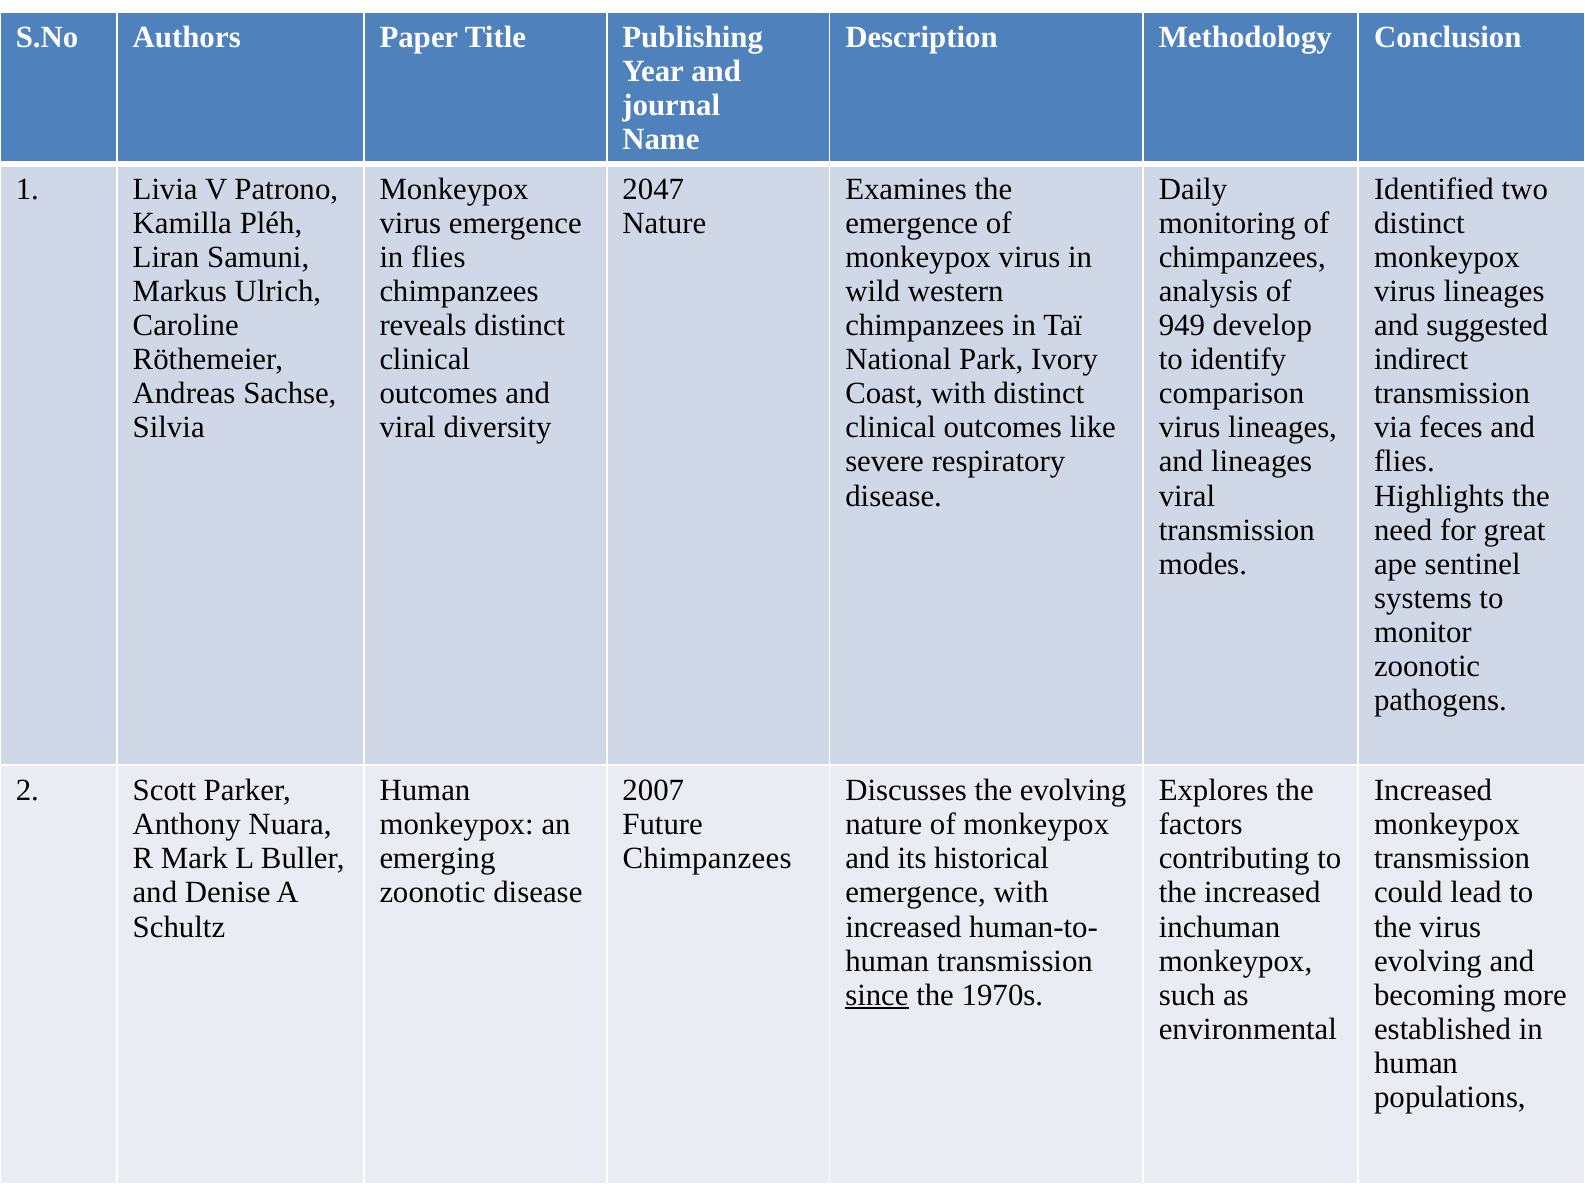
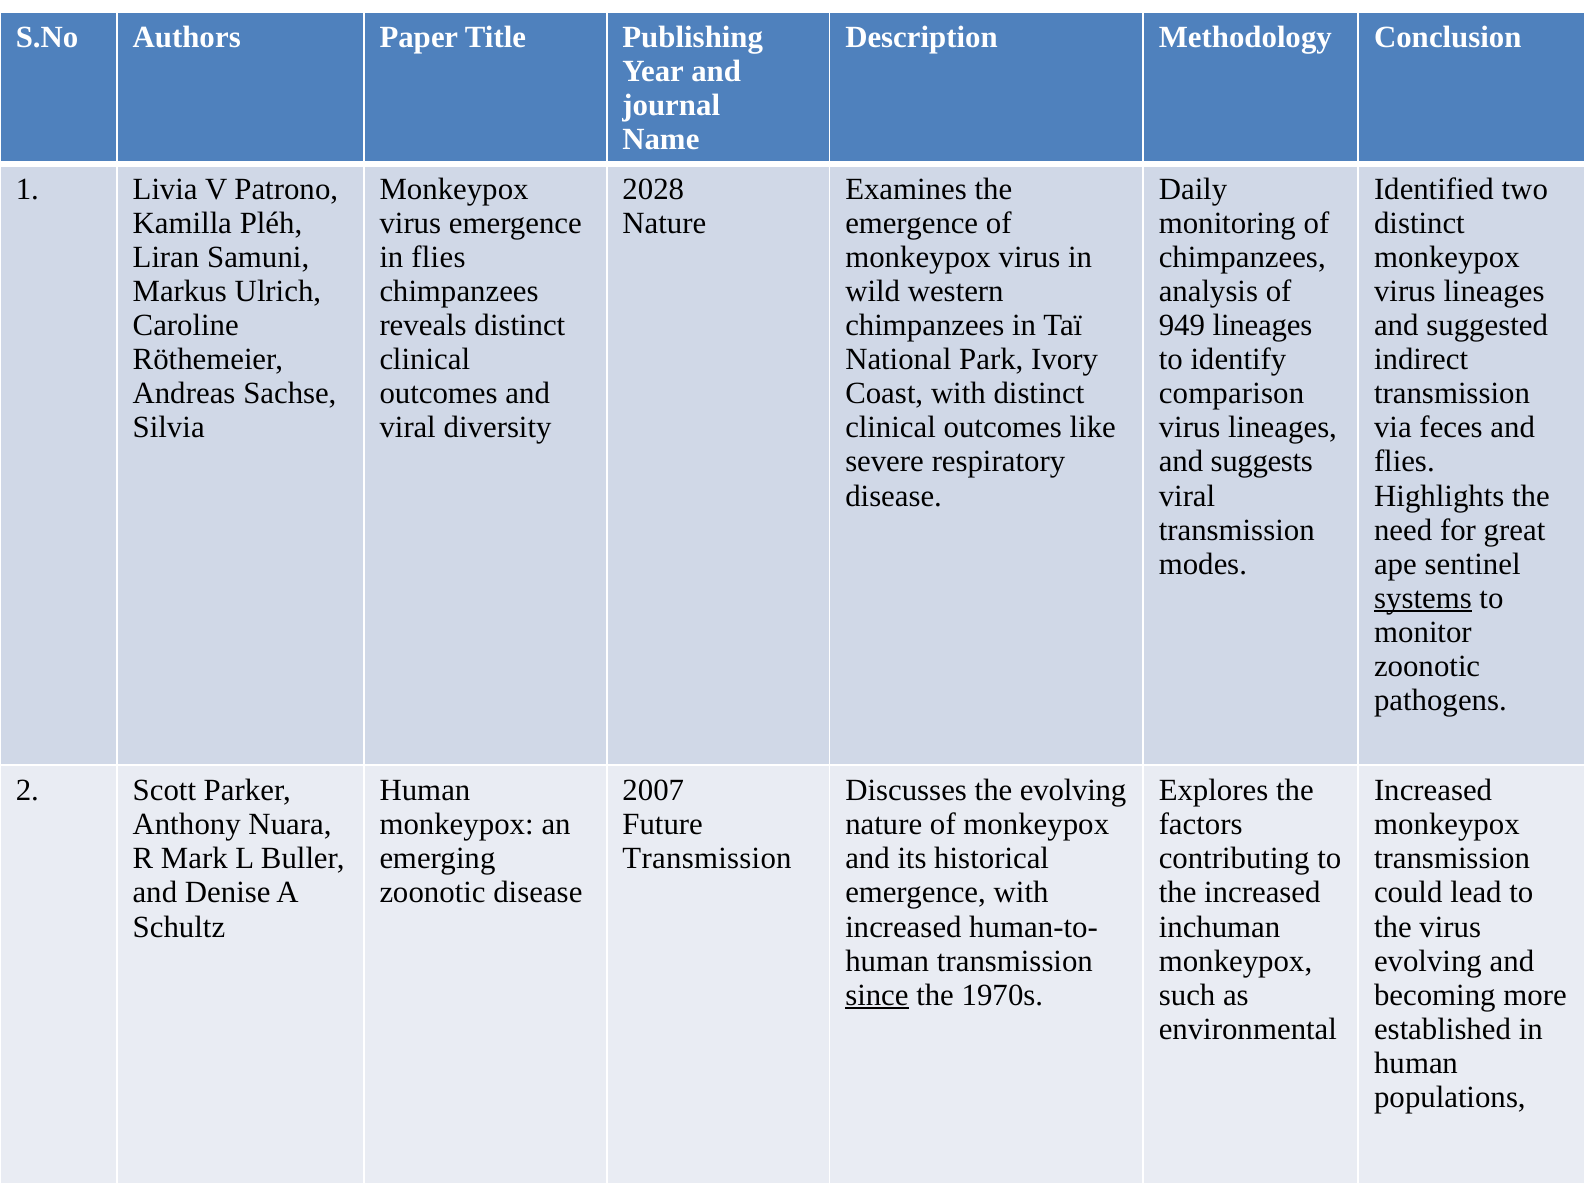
2047: 2047 -> 2028
949 develop: develop -> lineages
and lineages: lineages -> suggests
systems underline: none -> present
Chimpanzees at (707, 859): Chimpanzees -> Transmission
